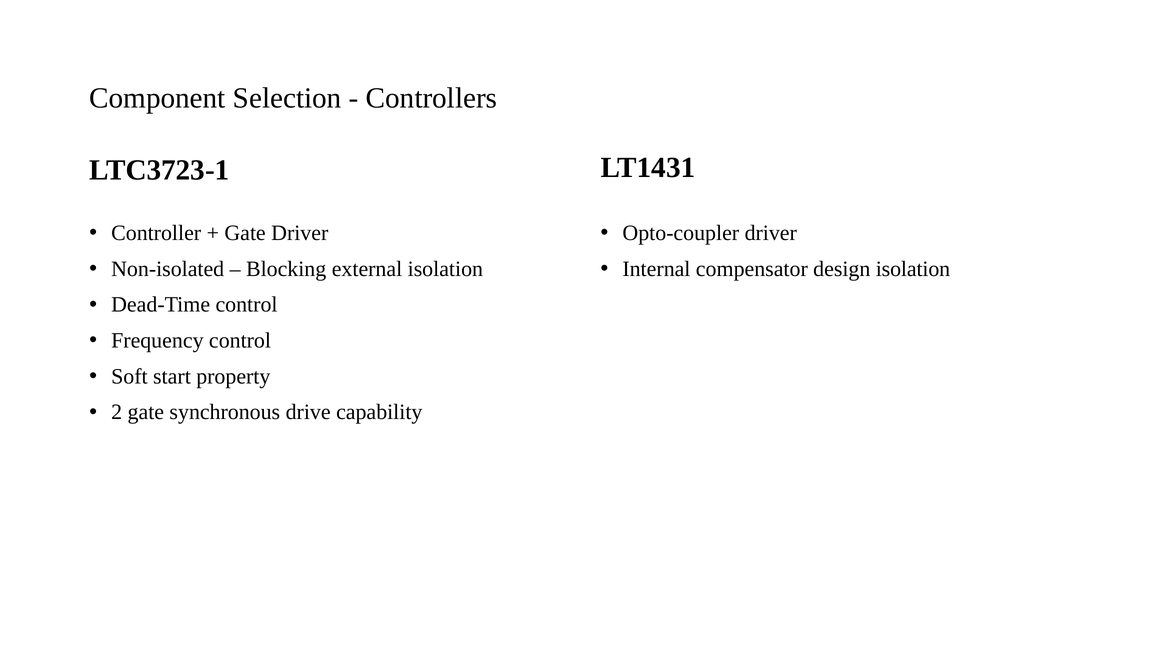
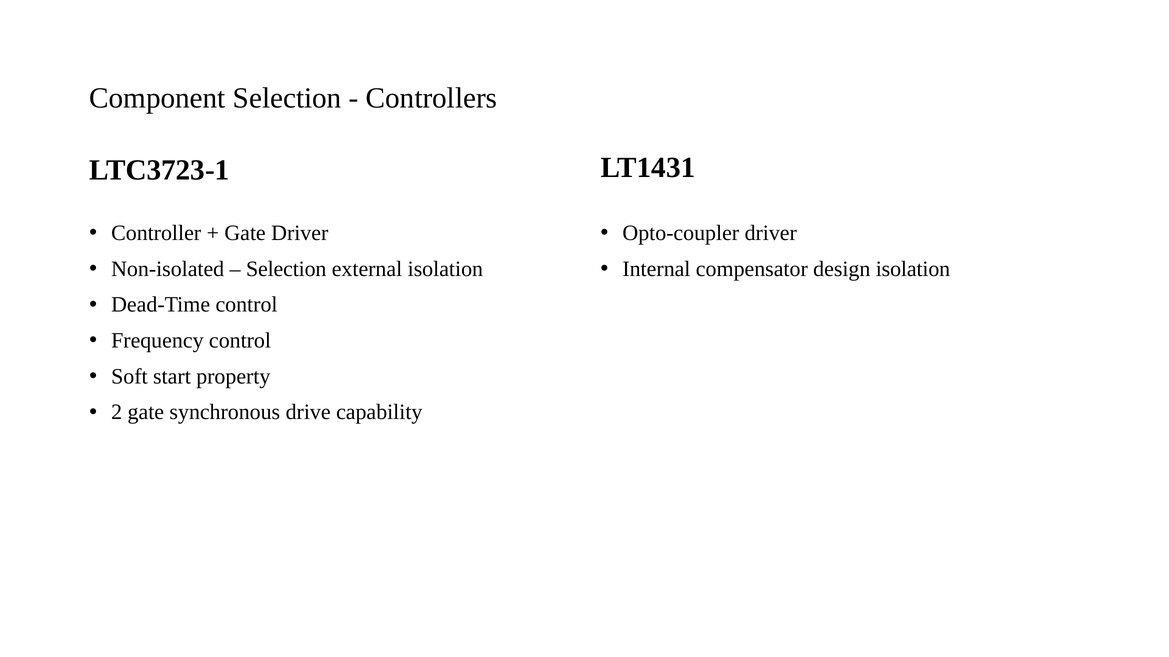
Blocking at (286, 269): Blocking -> Selection
